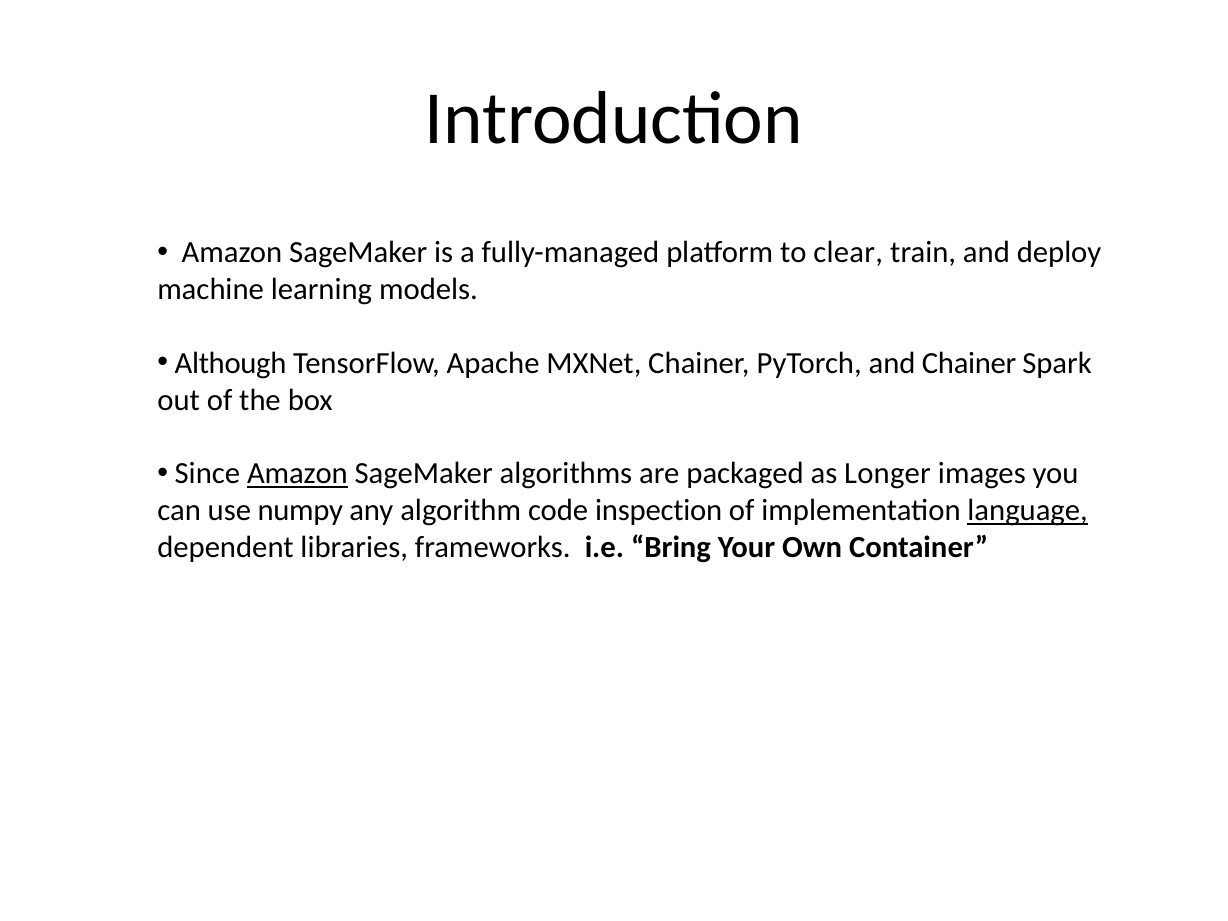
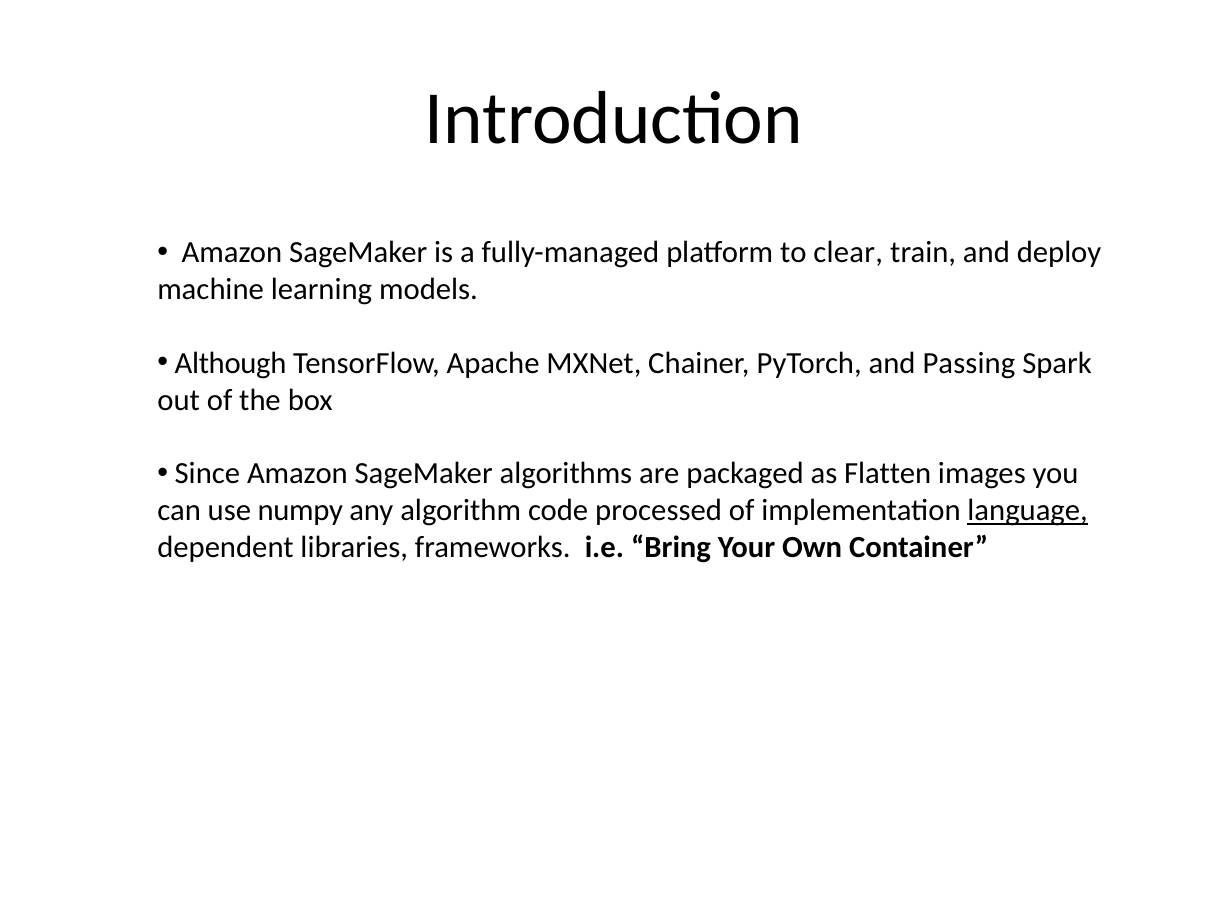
and Chainer: Chainer -> Passing
Amazon at (297, 474) underline: present -> none
Longer: Longer -> Flatten
inspection: inspection -> processed
